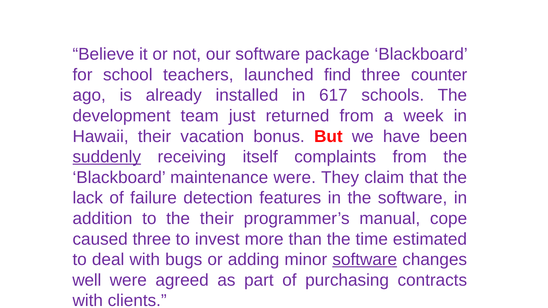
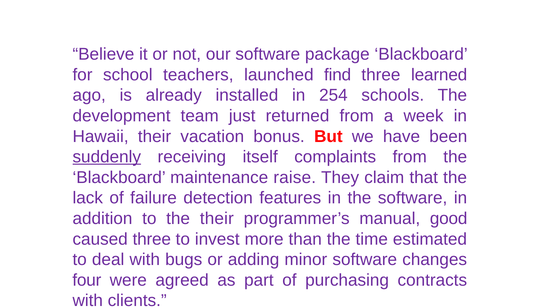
counter: counter -> learned
617: 617 -> 254
maintenance were: were -> raise
cope: cope -> good
software at (365, 260) underline: present -> none
well: well -> four
